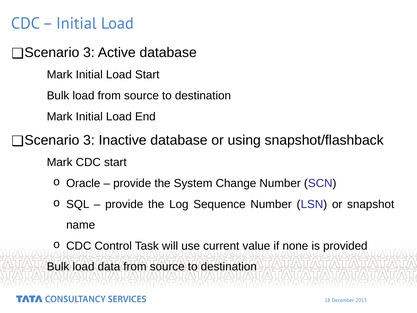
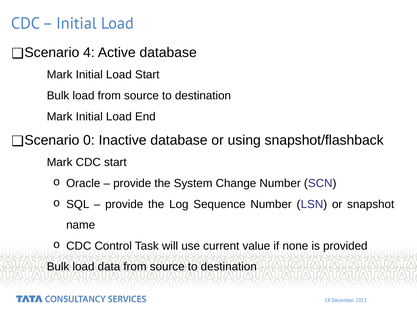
3 at (89, 53): 3 -> 4
3 at (89, 140): 3 -> 0
